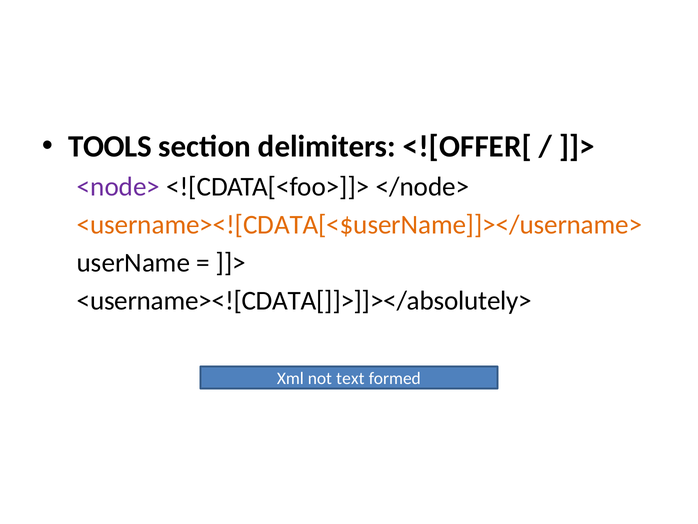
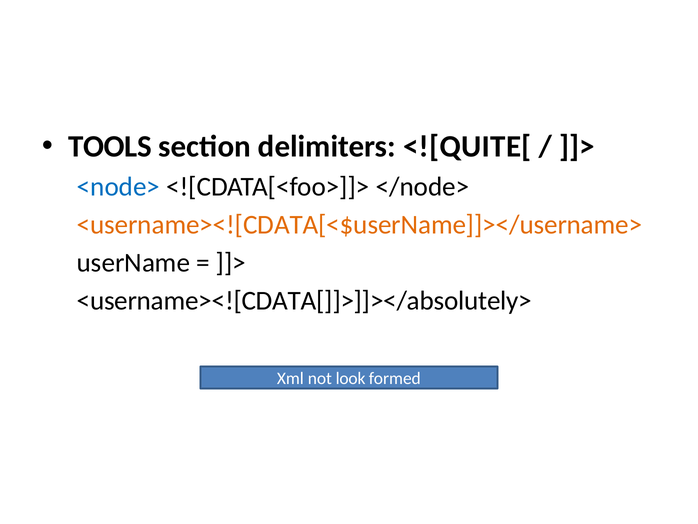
<![OFFER[: <![OFFER[ -> <![QUITE[
<node> colour: purple -> blue
text: text -> look
